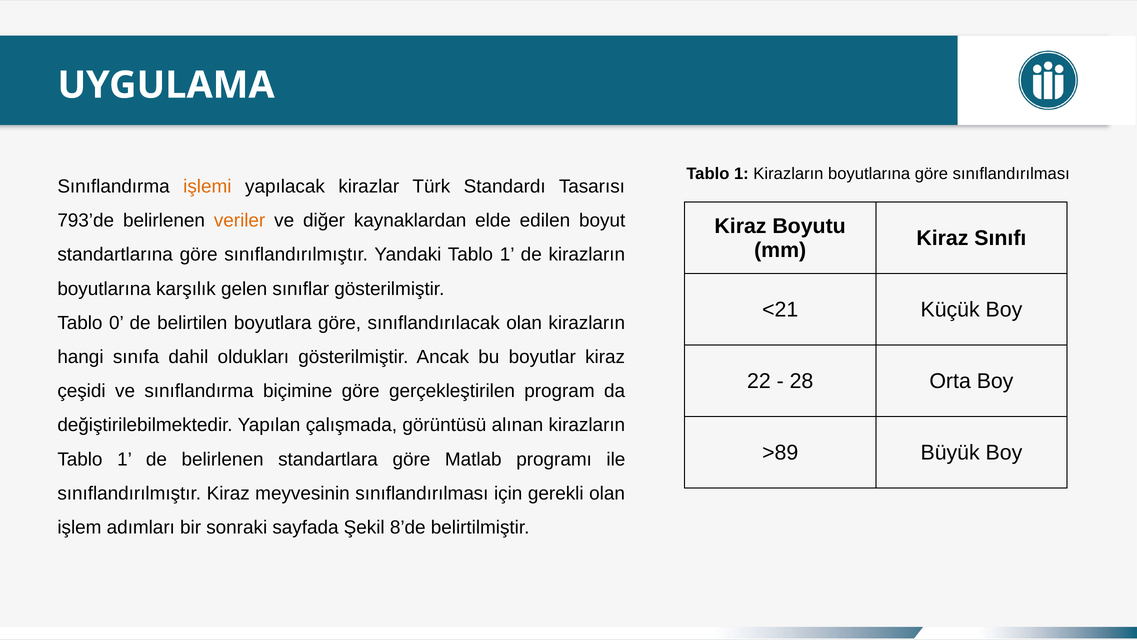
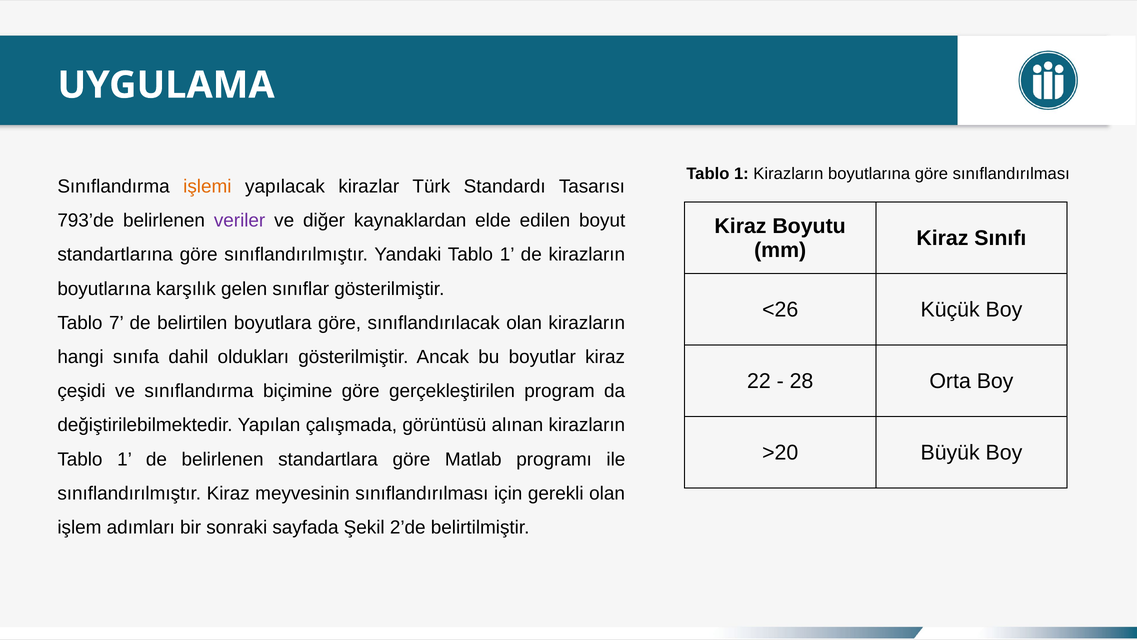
veriler colour: orange -> purple
<21: <21 -> <26
0: 0 -> 7
>89: >89 -> >20
8’de: 8’de -> 2’de
